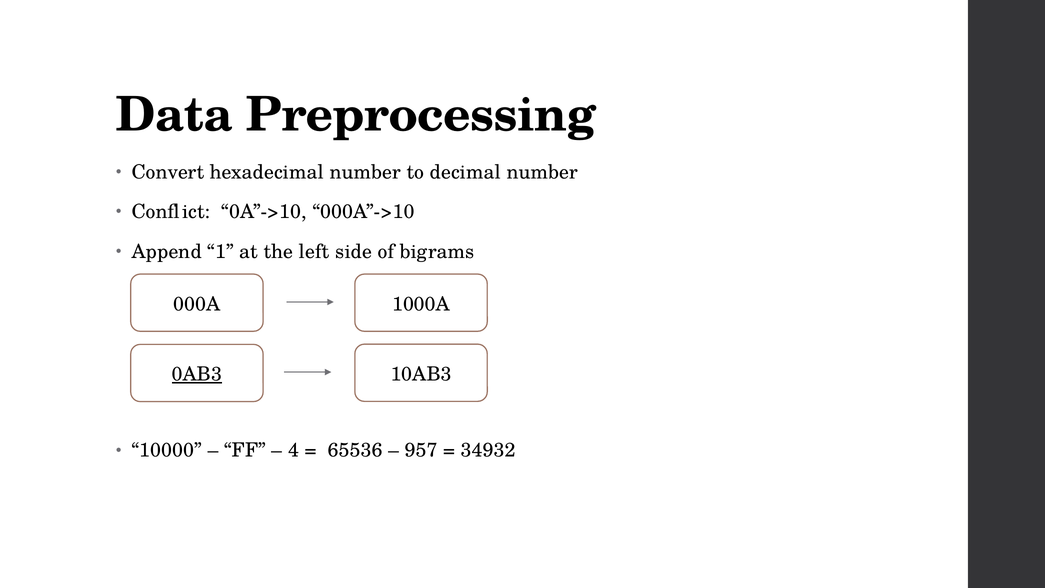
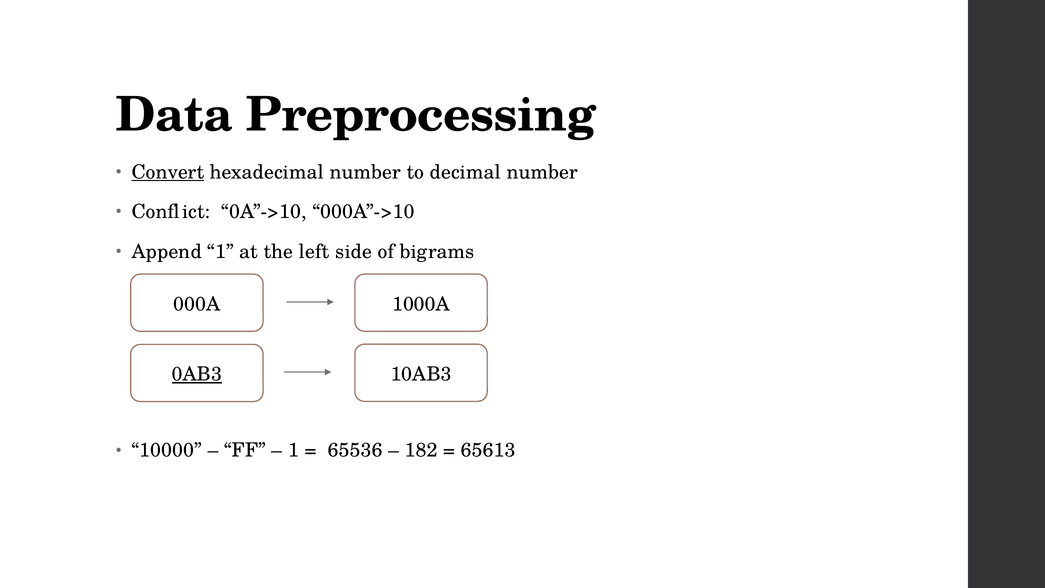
Convert underline: none -> present
4 at (293, 450): 4 -> 1
957: 957 -> 182
34932: 34932 -> 65613
